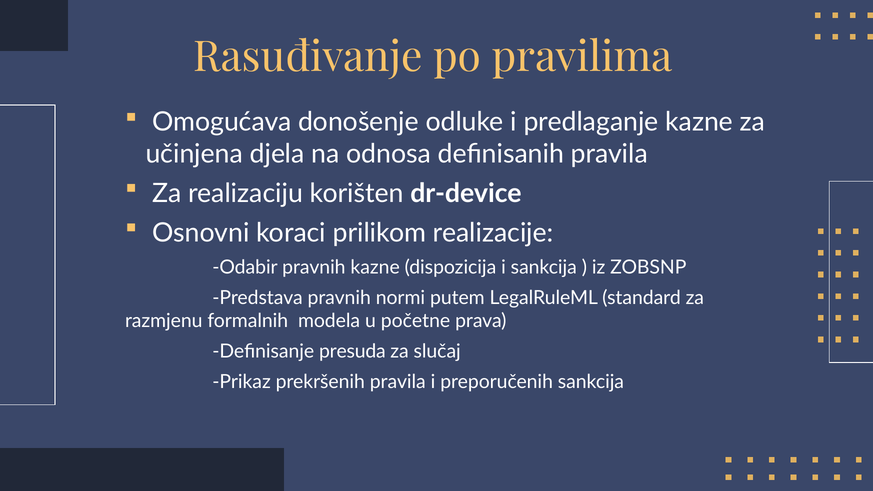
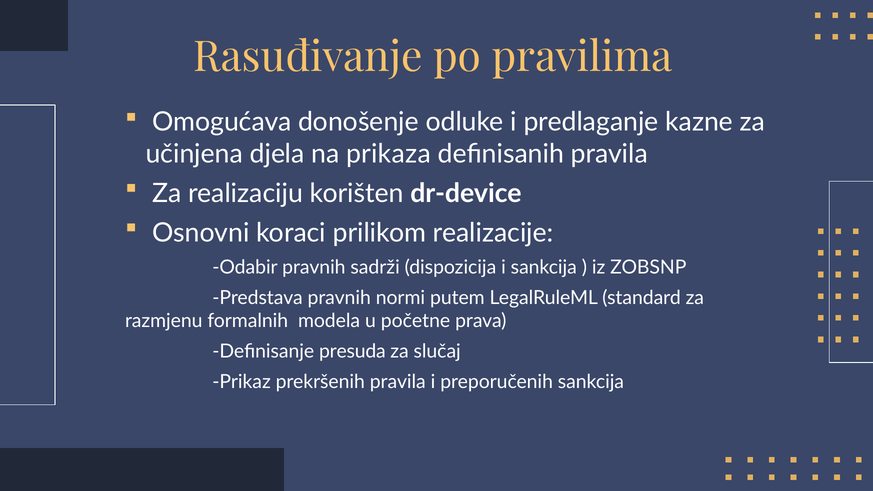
odnosa: odnosa -> prikaza
pravnih kazne: kazne -> sadrži
